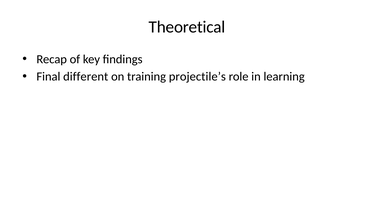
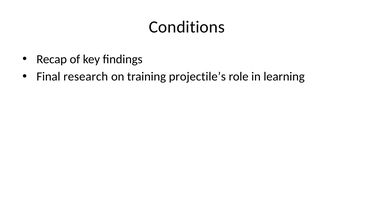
Theoretical: Theoretical -> Conditions
different: different -> research
